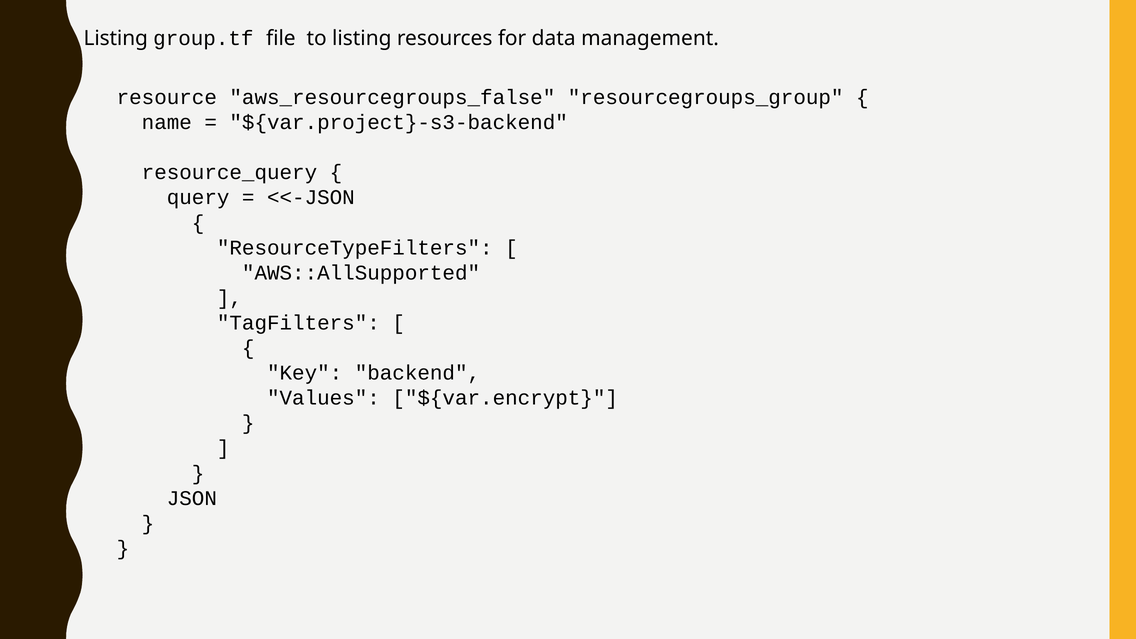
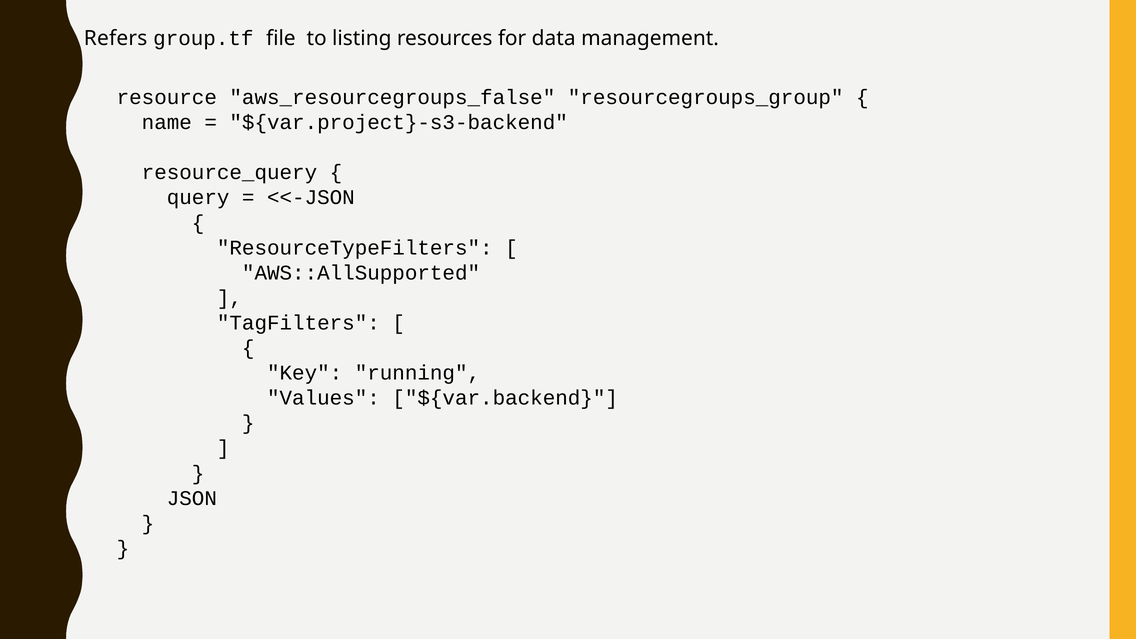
Listing at (116, 38): Listing -> Refers
backend: backend -> running
${var.encrypt: ${var.encrypt -> ${var.backend
